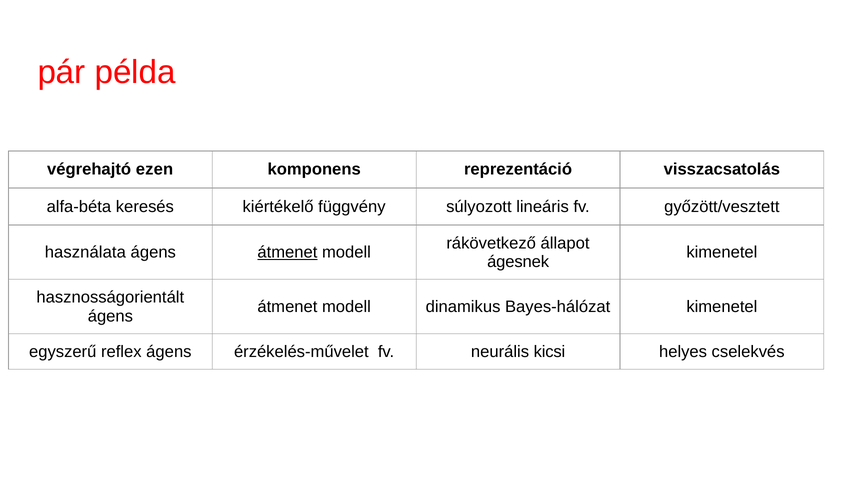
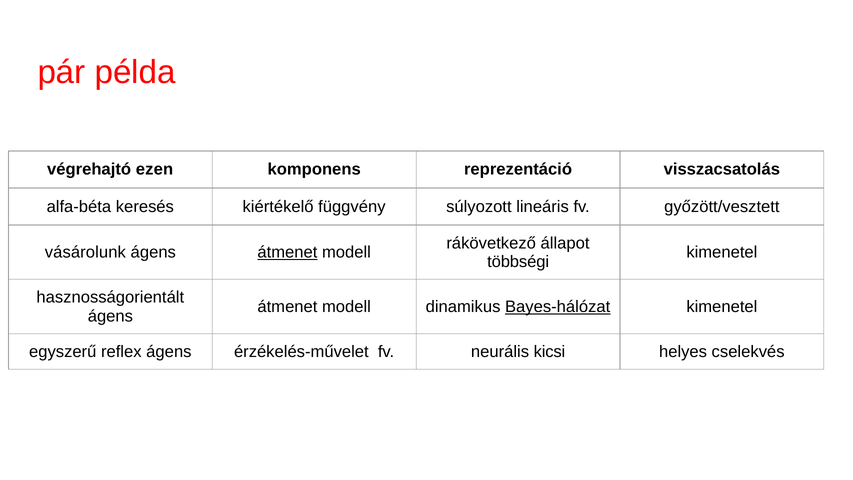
használata: használata -> vásárolunk
ágesnek: ágesnek -> többségi
Bayes-hálózat underline: none -> present
